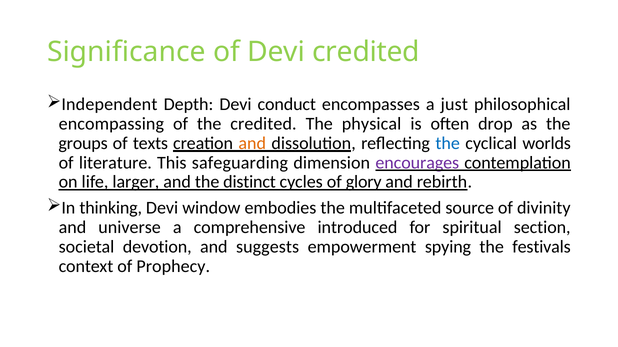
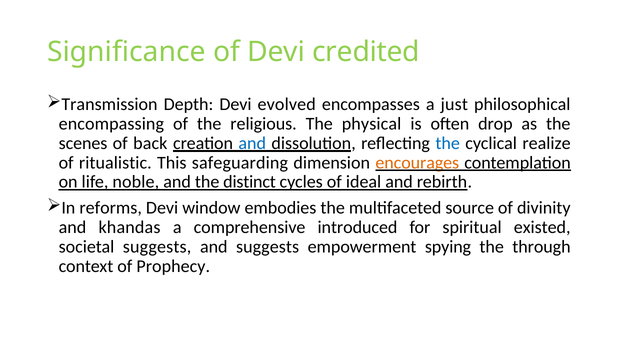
Independent: Independent -> Transmission
conduct: conduct -> evolved
the credited: credited -> religious
groups: groups -> scenes
texts: texts -> back
and at (252, 143) colour: orange -> blue
worlds: worlds -> realize
literature: literature -> ritualistic
encourages colour: purple -> orange
larger: larger -> noble
glory: glory -> ideal
thinking: thinking -> reforms
universe: universe -> khandas
section: section -> existed
societal devotion: devotion -> suggests
festivals: festivals -> through
